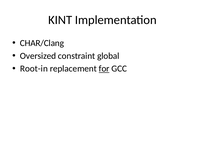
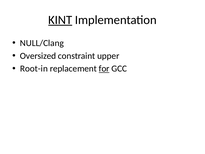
KINT underline: none -> present
CHAR/Clang: CHAR/Clang -> NULL/Clang
global: global -> upper
